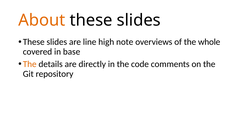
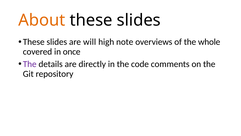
line: line -> will
base: base -> once
The at (30, 64) colour: orange -> purple
